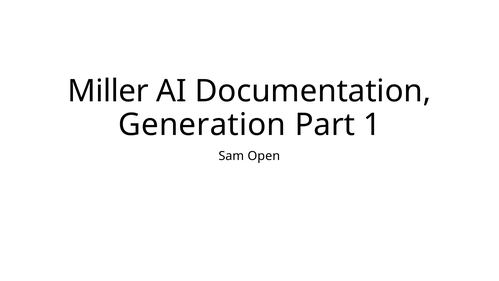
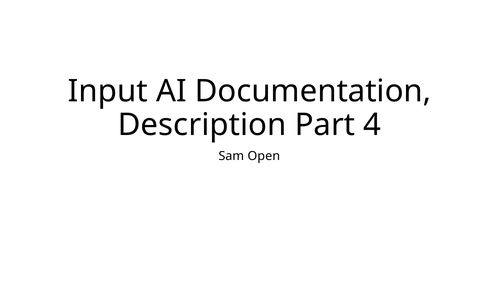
Miller: Miller -> Input
Generation: Generation -> Description
1: 1 -> 4
